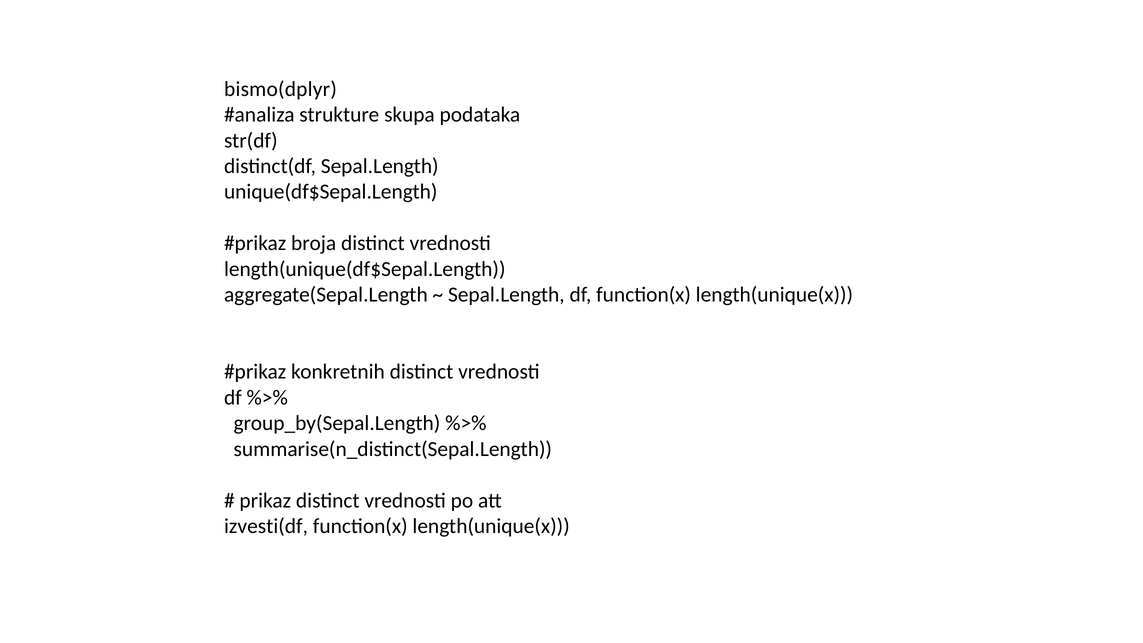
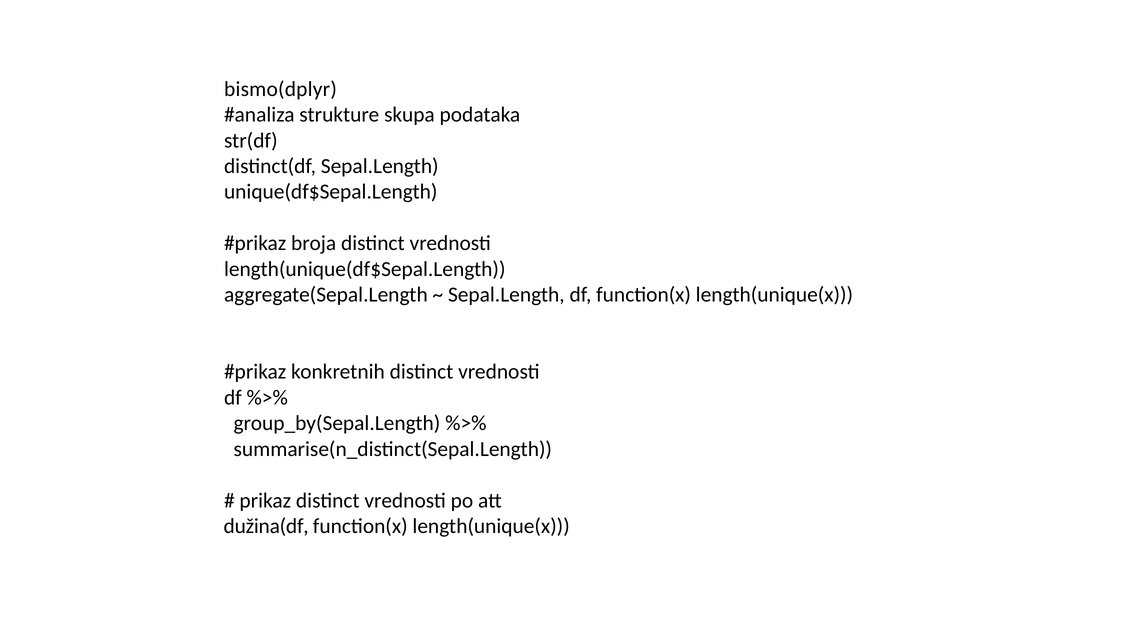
izvesti(df: izvesti(df -> dužina(df
